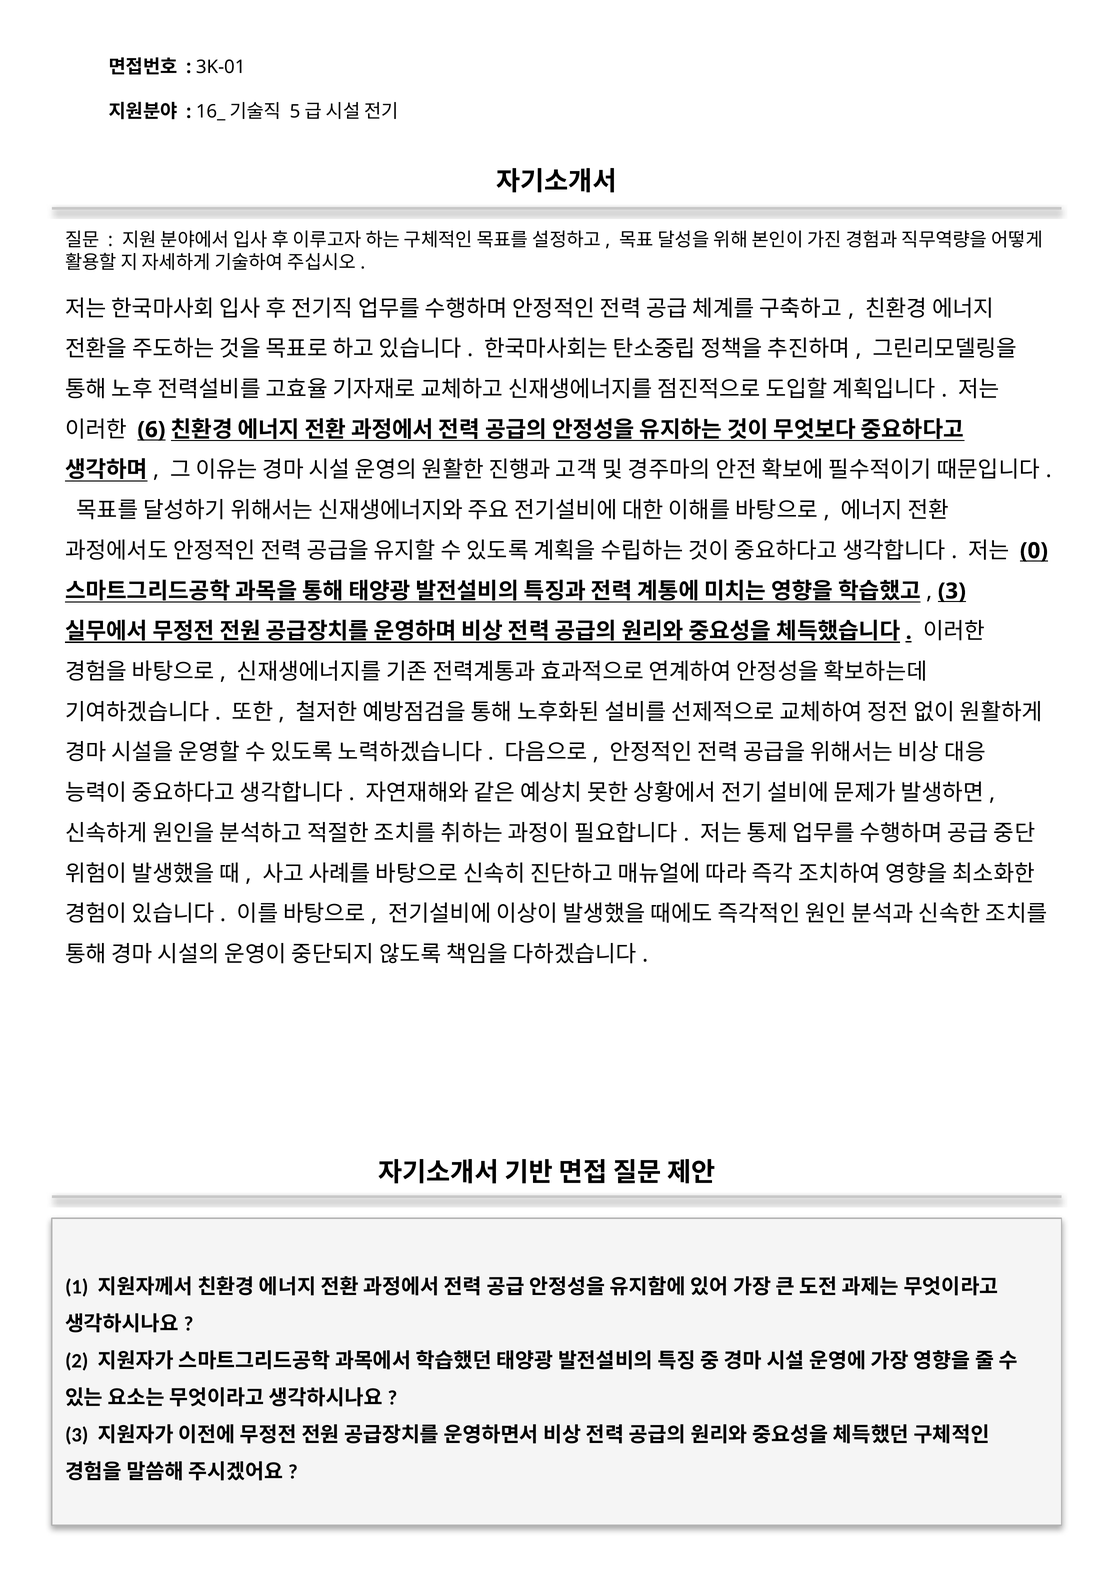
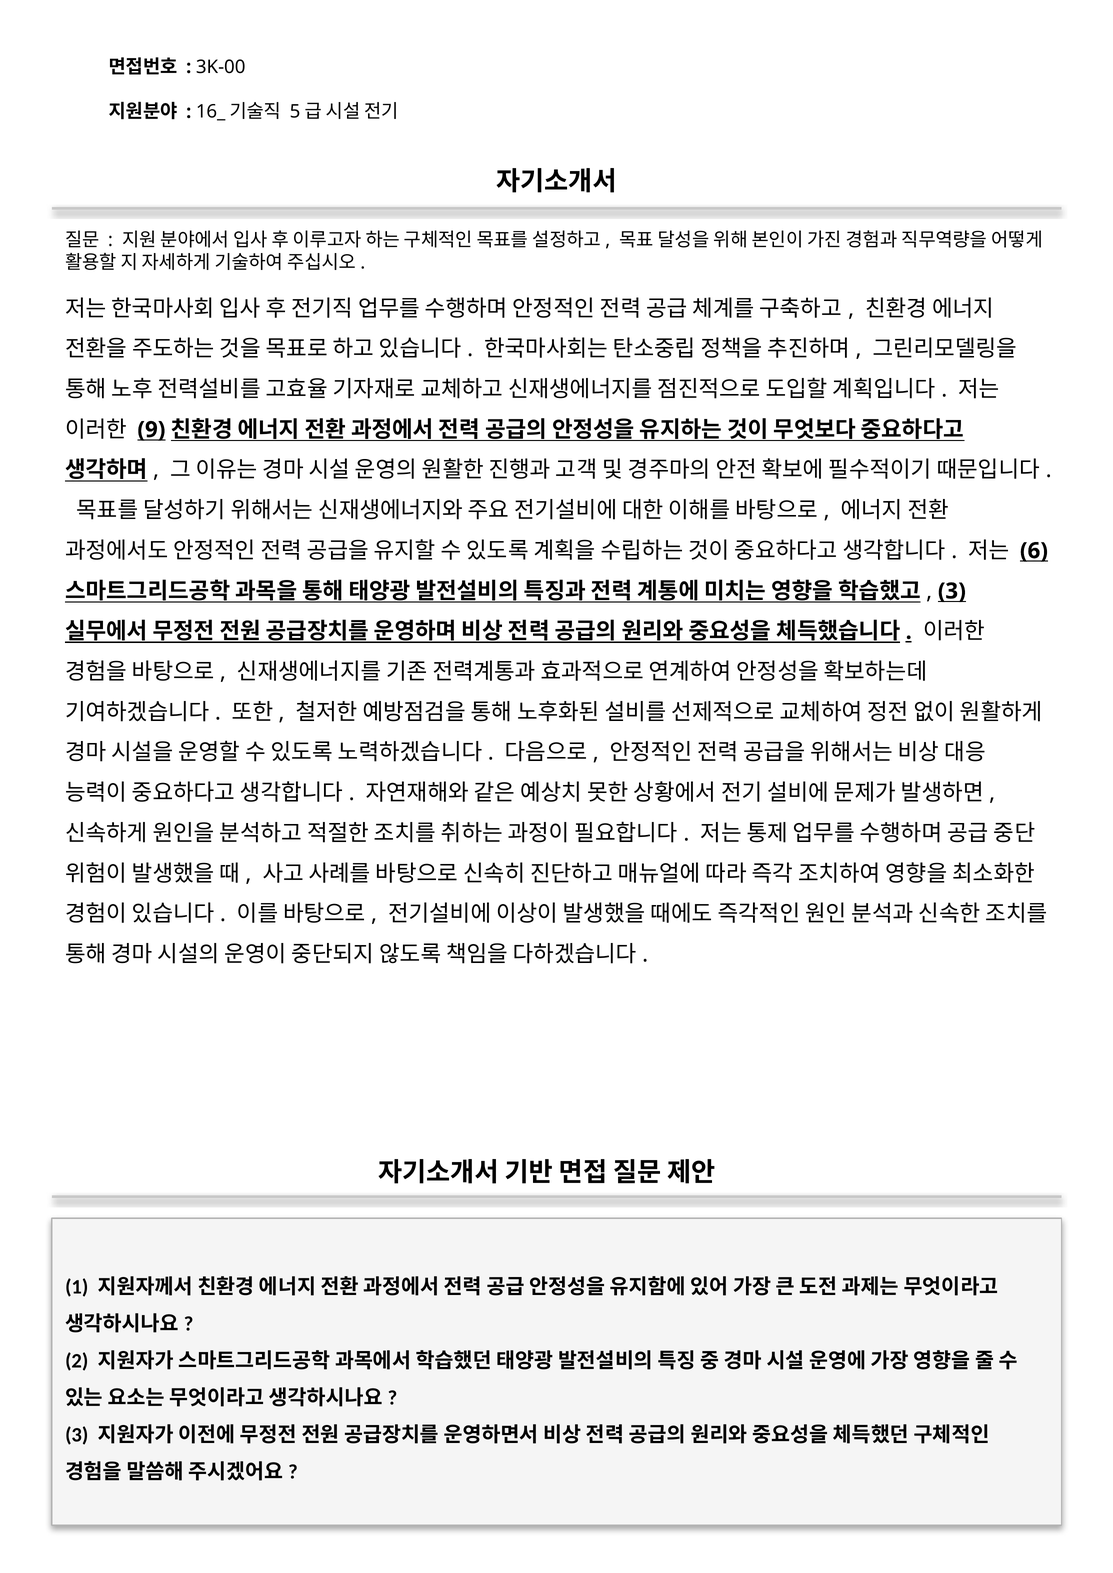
3K-01: 3K-01 -> 3K-00
6: 6 -> 9
0: 0 -> 6
